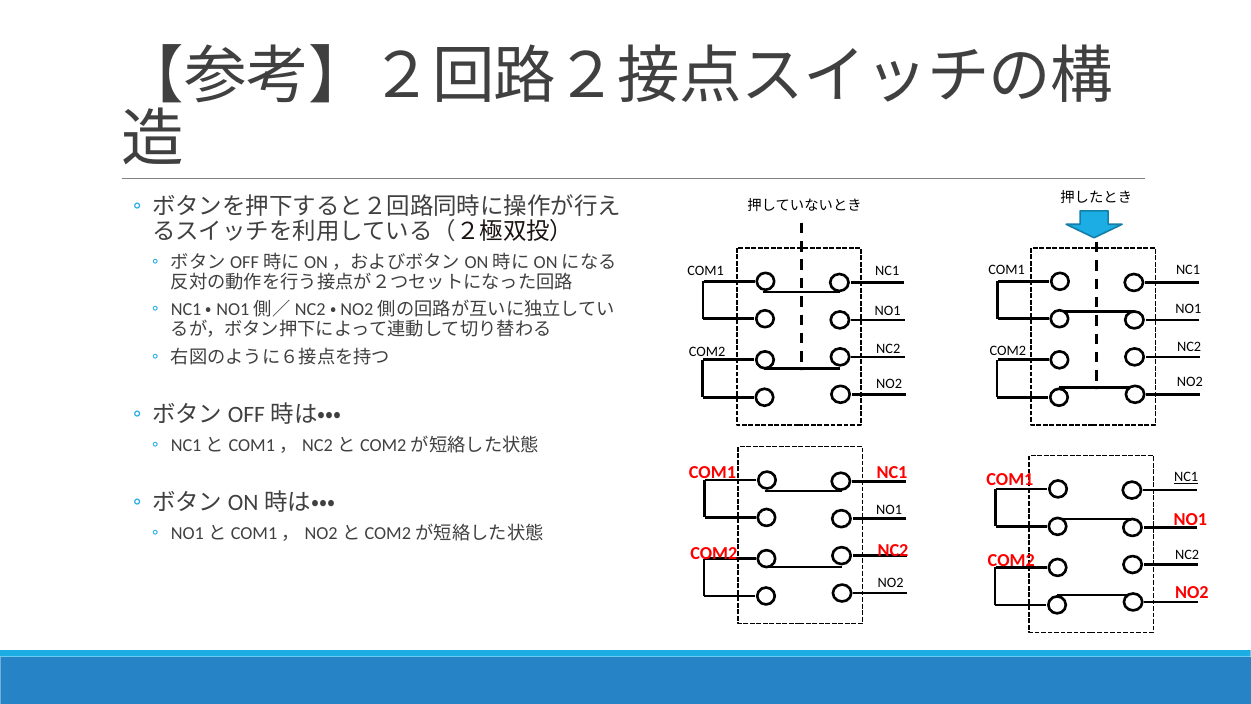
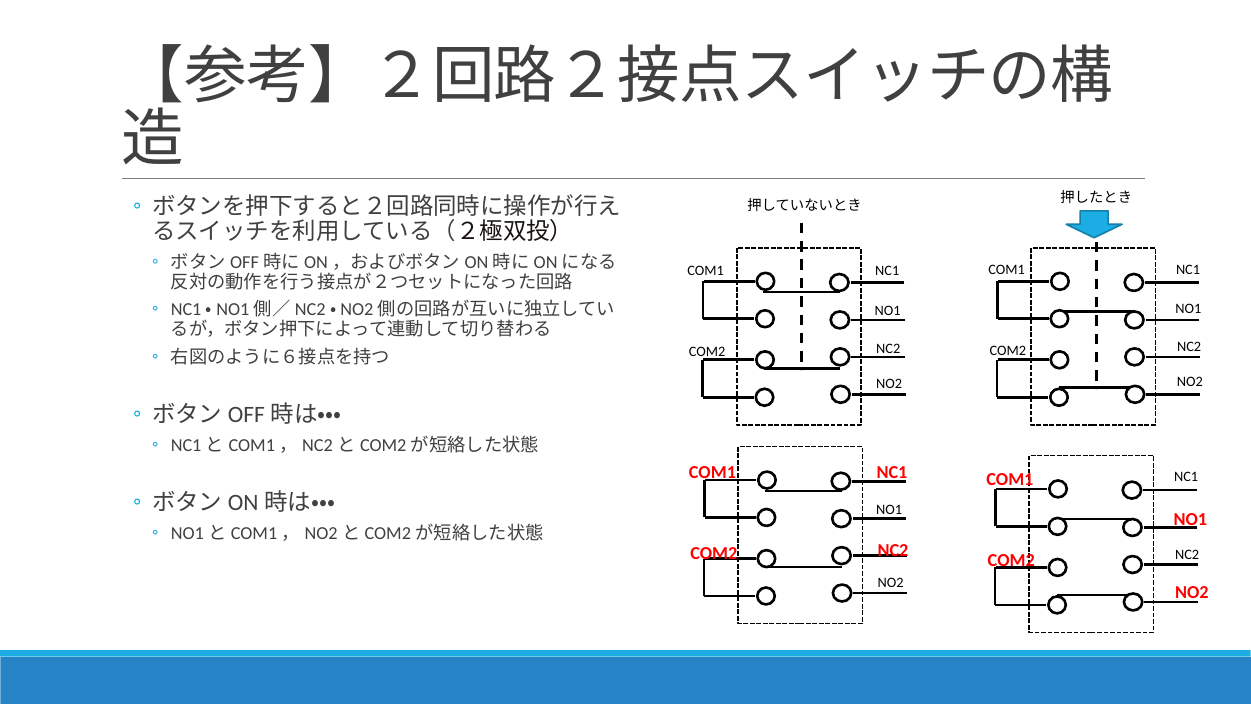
NC1 at (1186, 477) underline: present -> none
